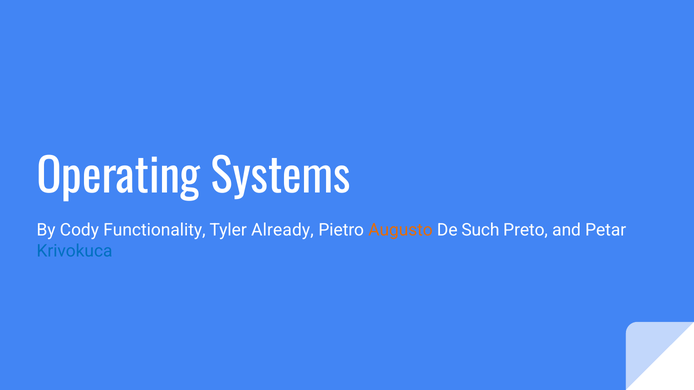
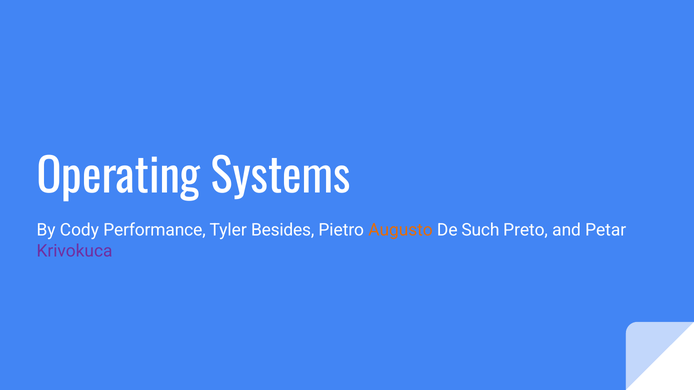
Functionality: Functionality -> Performance
Already: Already -> Besides
Krivokuca colour: blue -> purple
